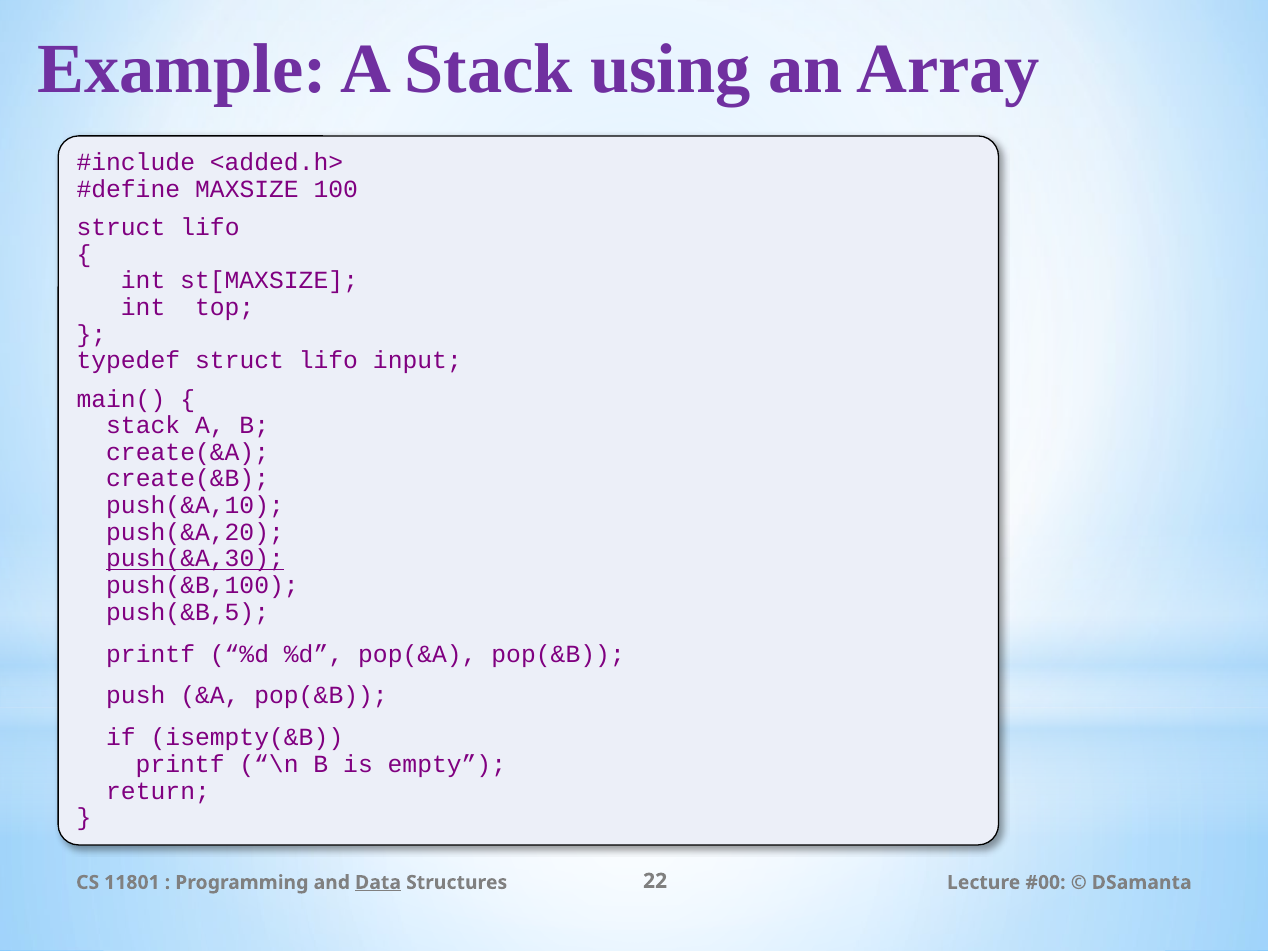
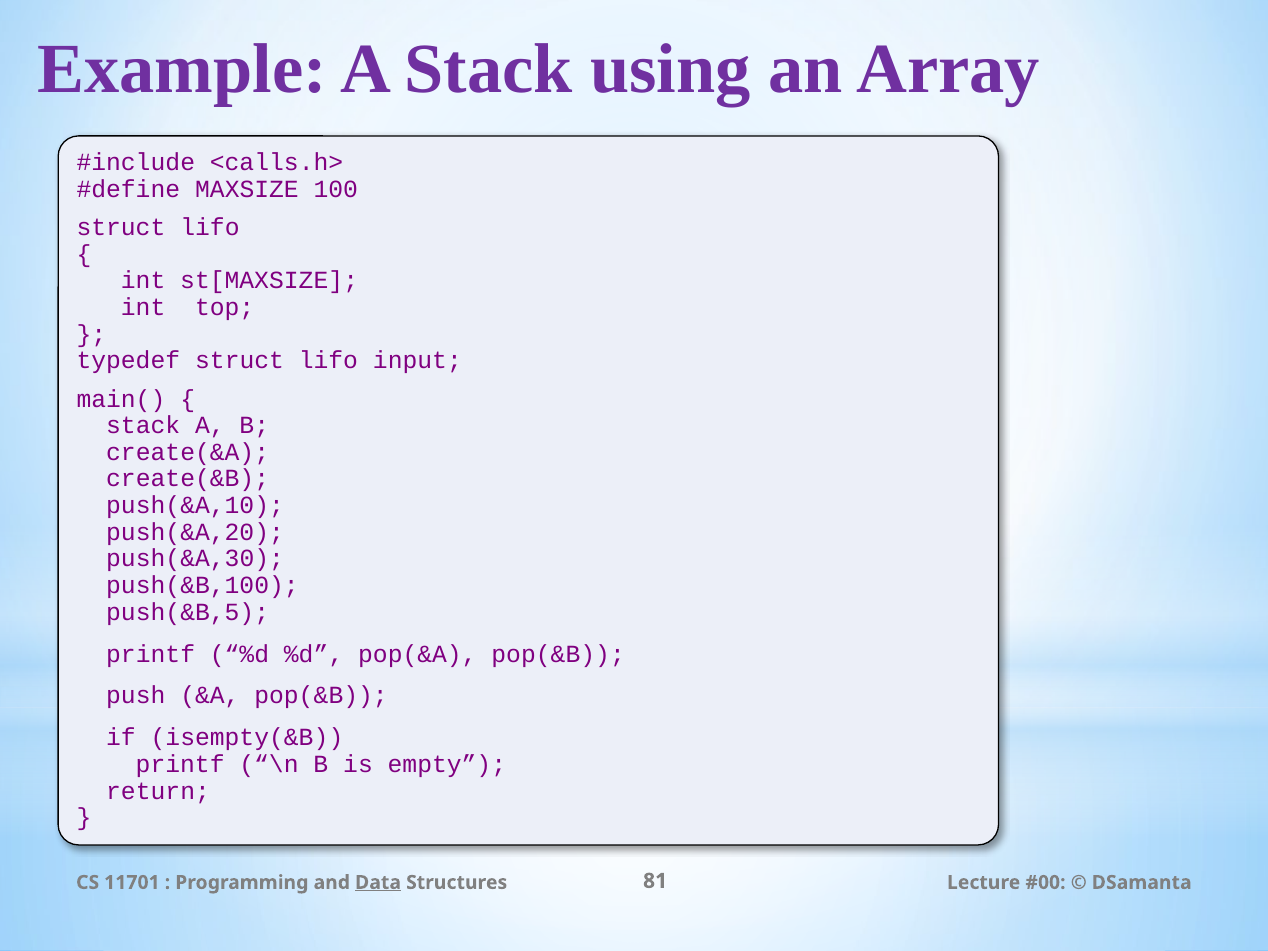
<added.h>: <added.h> -> <calls.h>
push(&A,30 underline: present -> none
11801: 11801 -> 11701
22: 22 -> 81
